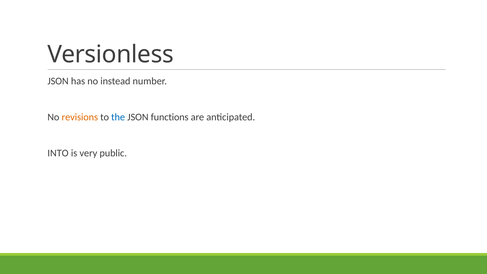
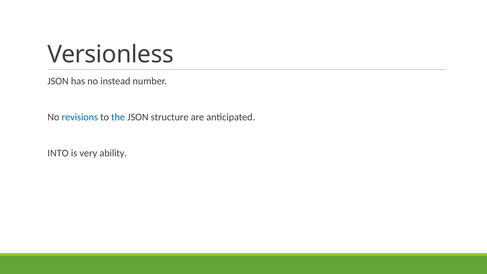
revisions colour: orange -> blue
functions: functions -> structure
public: public -> ability
